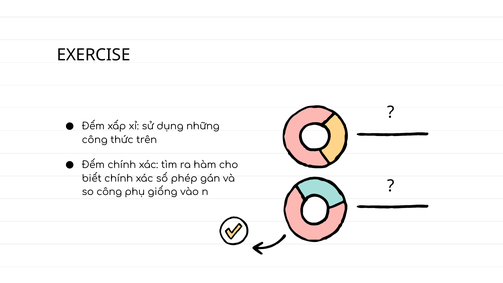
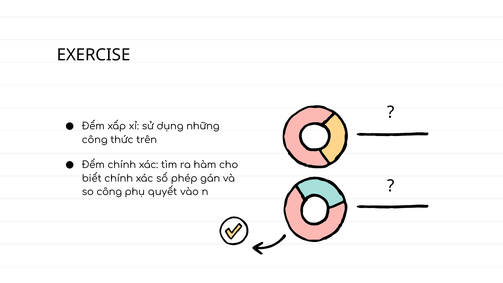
giống: giống -> quyết
